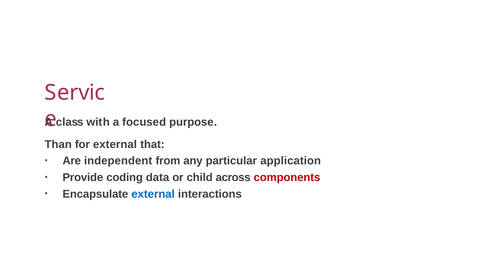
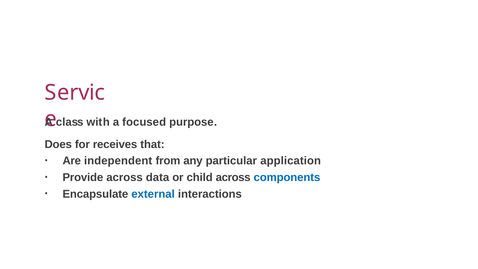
Than: Than -> Does
for external: external -> receives
Provide coding: coding -> across
components colour: red -> blue
